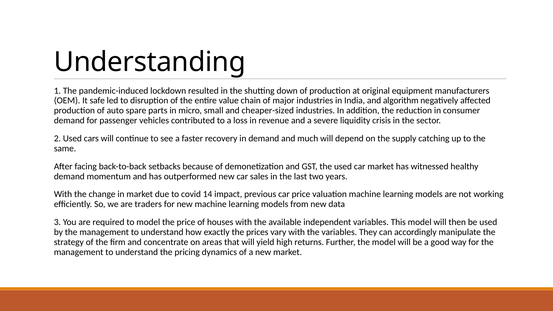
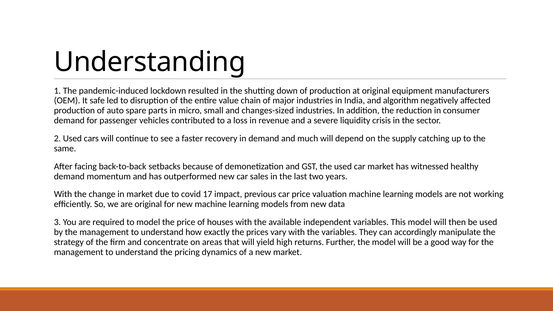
cheaper-sized: cheaper-sized -> changes-sized
14: 14 -> 17
are traders: traders -> original
